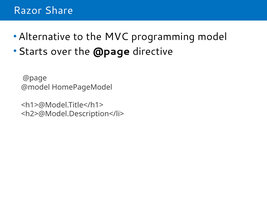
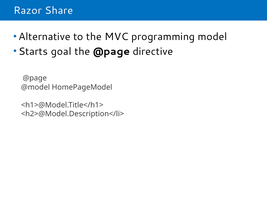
over: over -> goal
